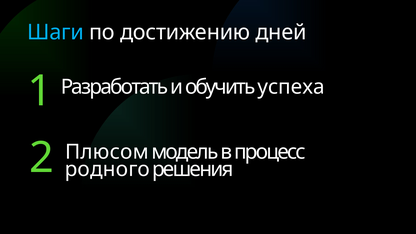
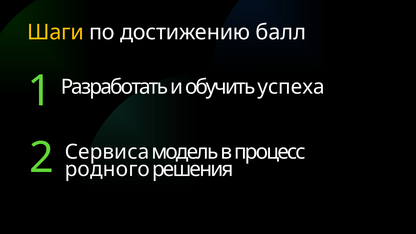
Шаги colour: light blue -> yellow
дней: дней -> балл
Плюсом: Плюсом -> Сервиса
